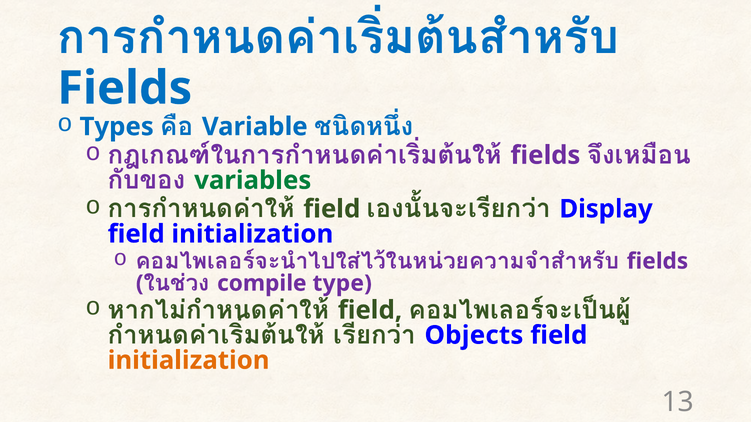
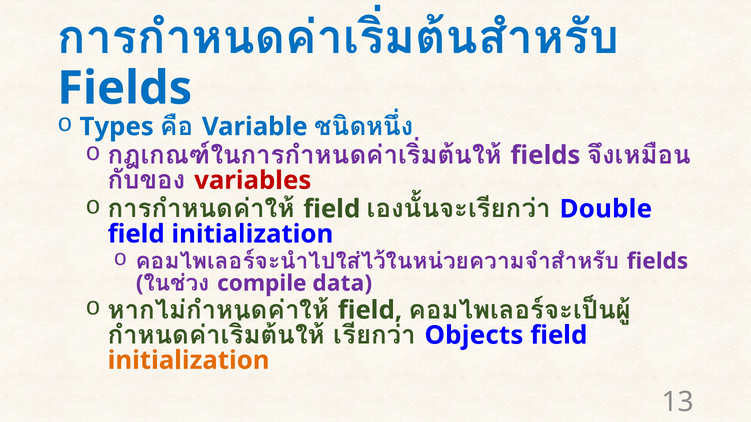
variables colour: green -> red
Display: Display -> Double
type: type -> data
